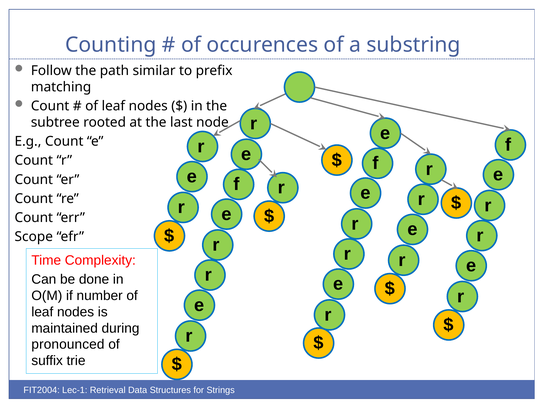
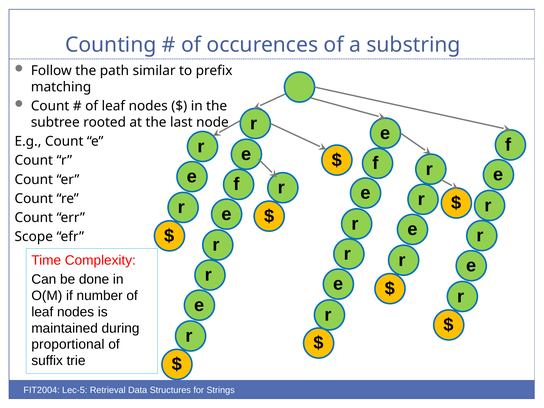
pronounced: pronounced -> proportional
Lec-1: Lec-1 -> Lec-5
